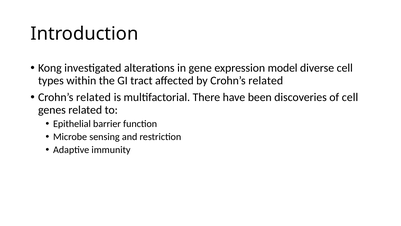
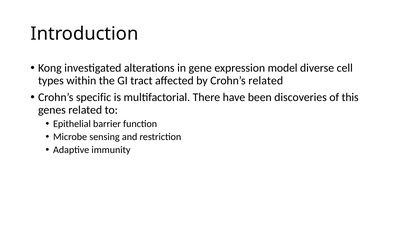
related at (94, 97): related -> specific
of cell: cell -> this
